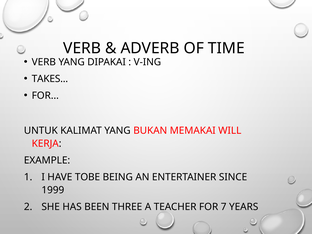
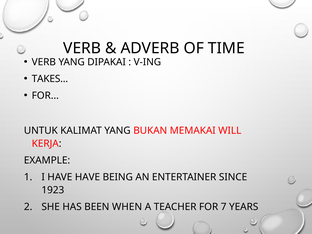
HAVE TOBE: TOBE -> HAVE
1999: 1999 -> 1923
THREE: THREE -> WHEN
